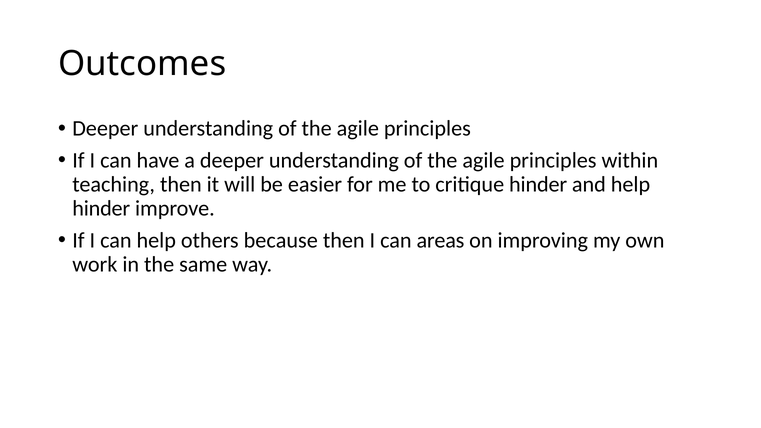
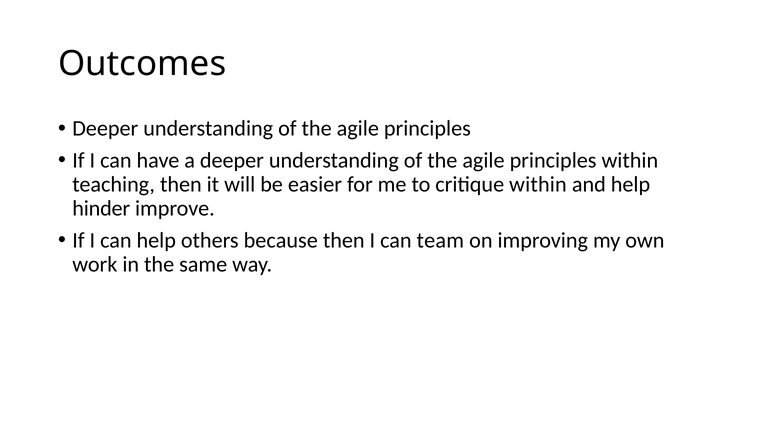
critique hinder: hinder -> within
areas: areas -> team
